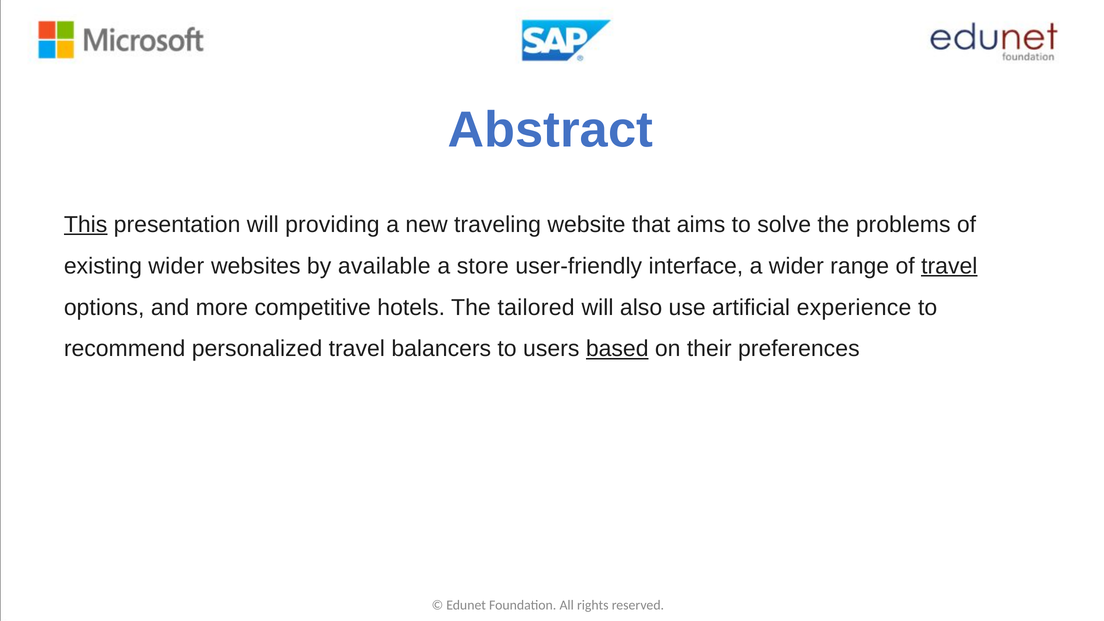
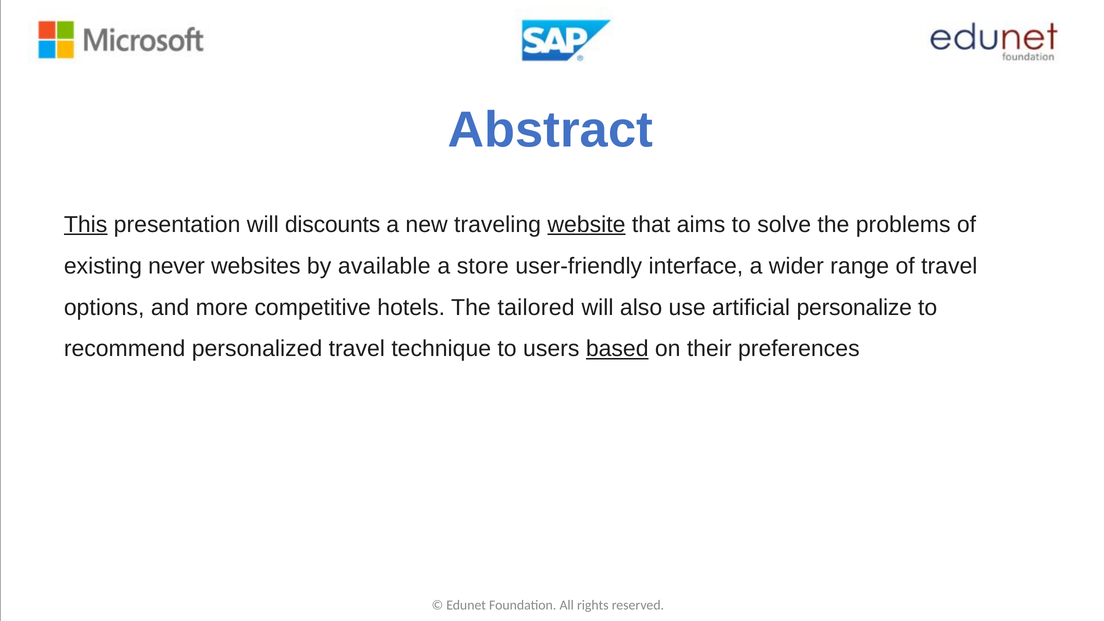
providing: providing -> discounts
website underline: none -> present
existing wider: wider -> never
travel at (949, 266) underline: present -> none
experience: experience -> personalize
balancers: balancers -> technique
